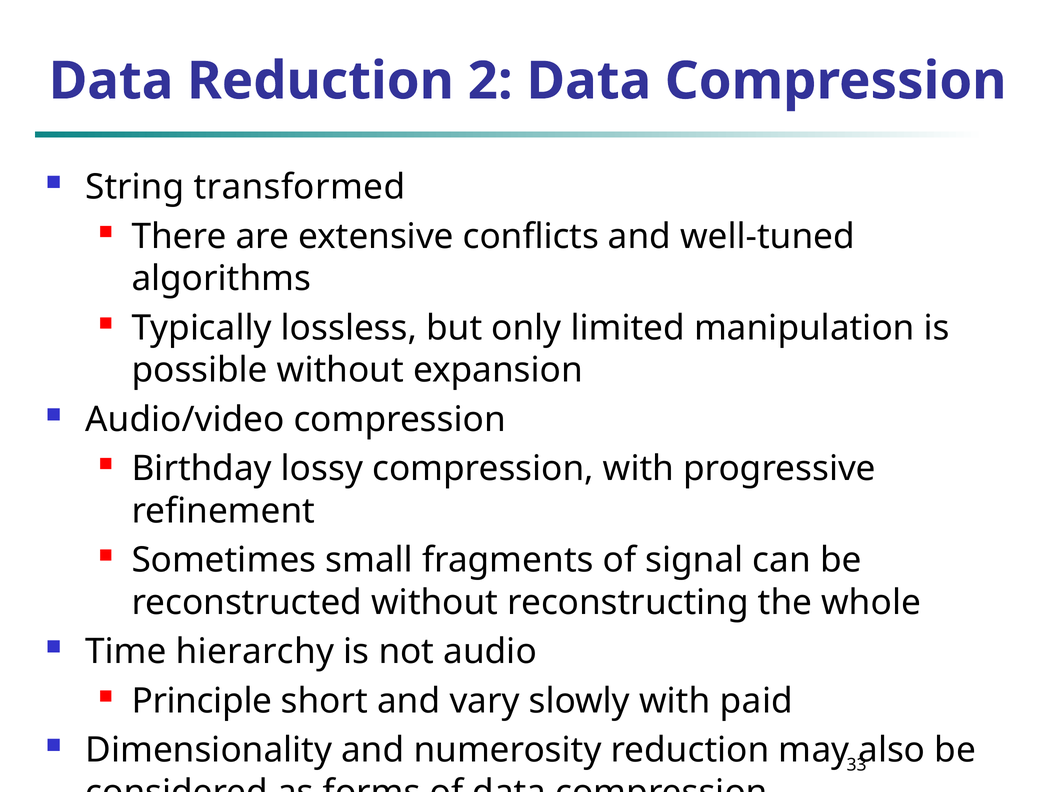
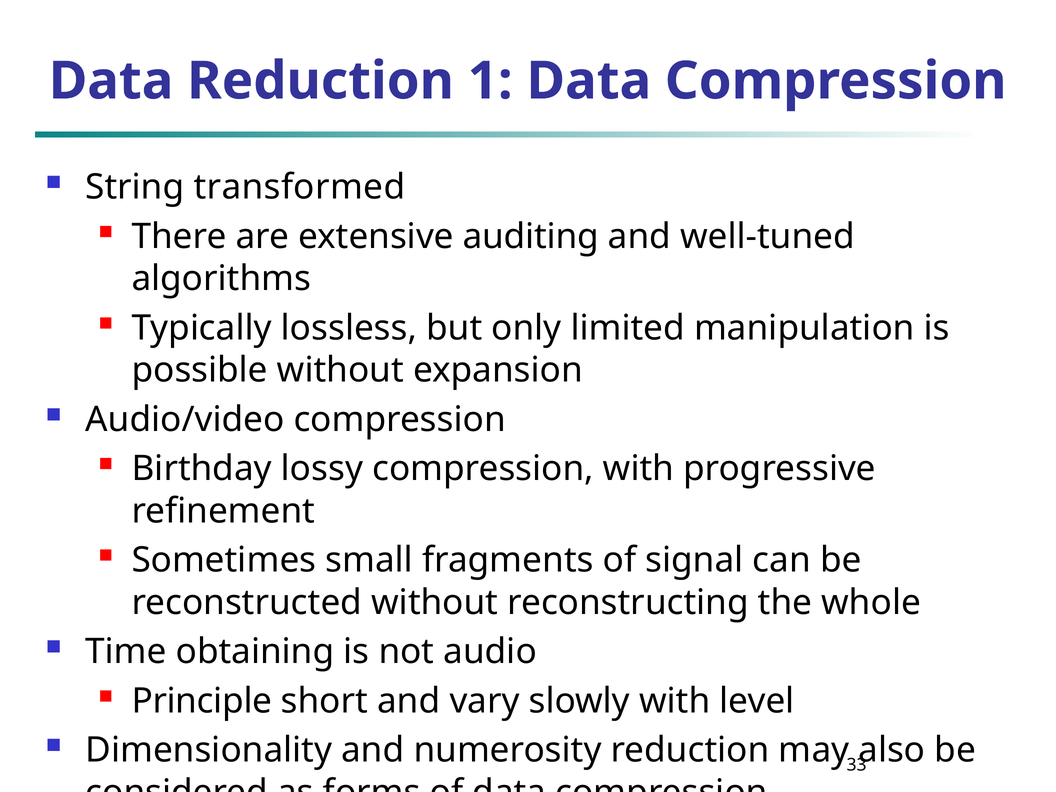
2: 2 -> 1
conflicts: conflicts -> auditing
hierarchy: hierarchy -> obtaining
paid: paid -> level
